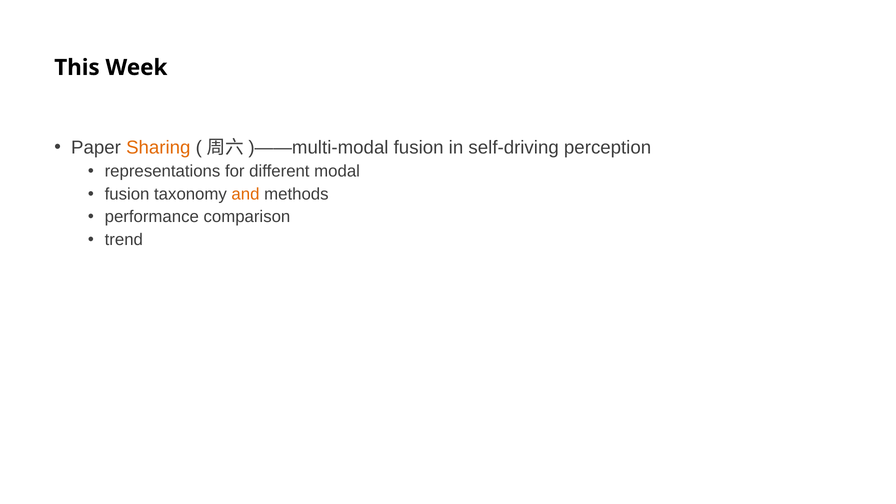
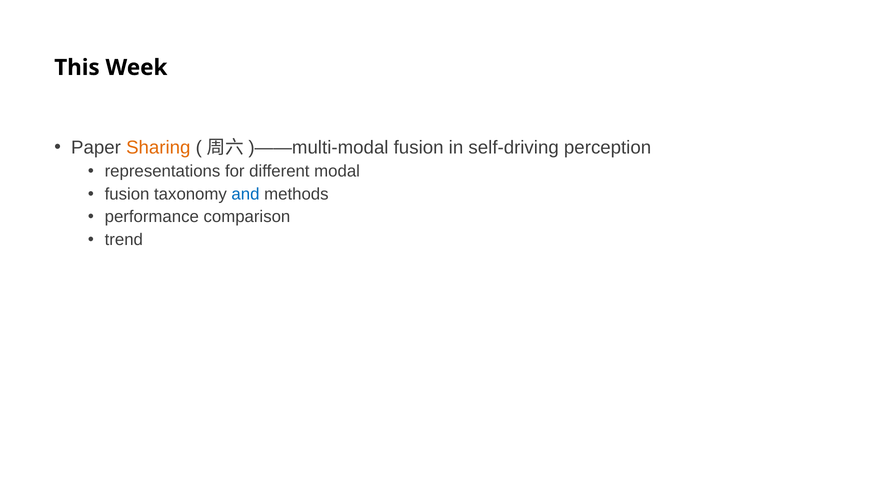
and colour: orange -> blue
